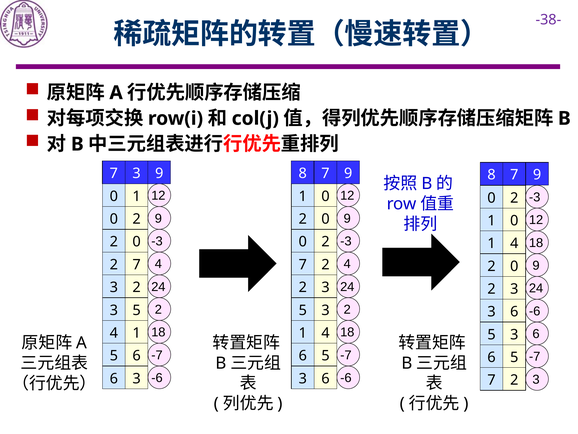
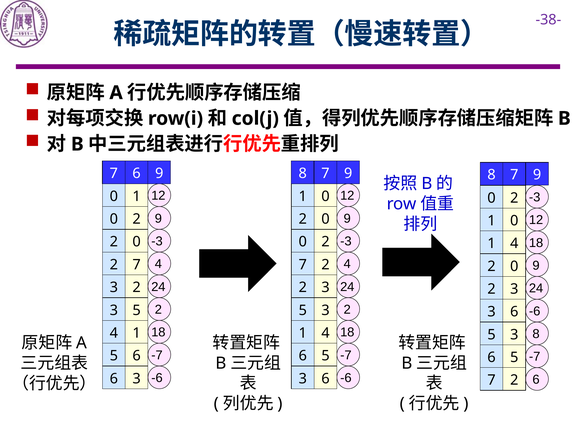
3 at (137, 173): 3 -> 6
5 6: 6 -> 8
3 at (536, 379): 3 -> 6
